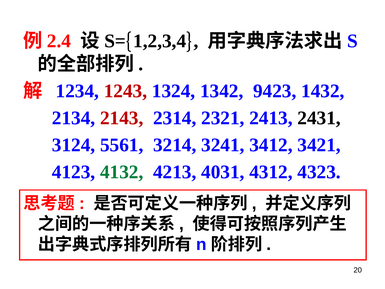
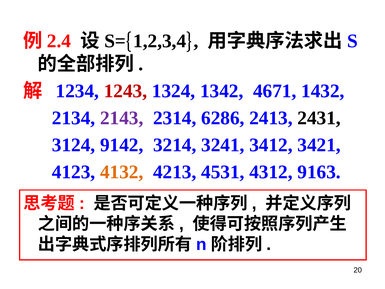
9423: 9423 -> 4671
2143 colour: red -> purple
2321: 2321 -> 6286
5561: 5561 -> 9142
4132 colour: green -> orange
4031: 4031 -> 4531
4323: 4323 -> 9163
